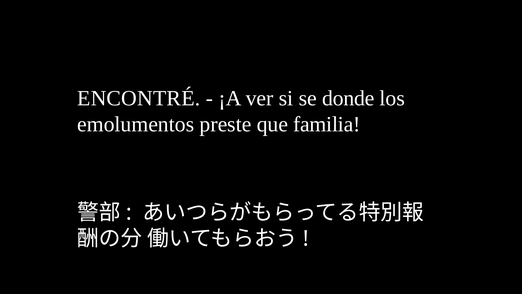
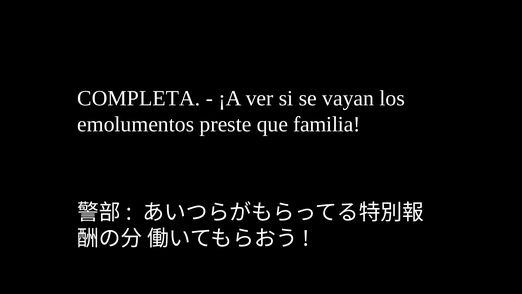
ENCONTRÉ: ENCONTRÉ -> COMPLETA
donde: donde -> vayan
